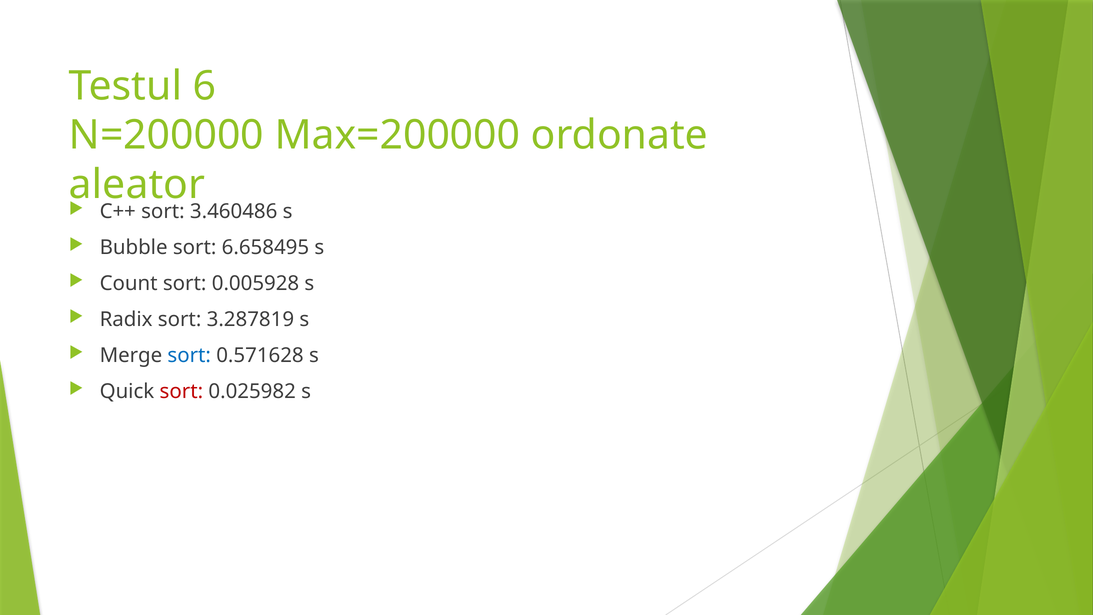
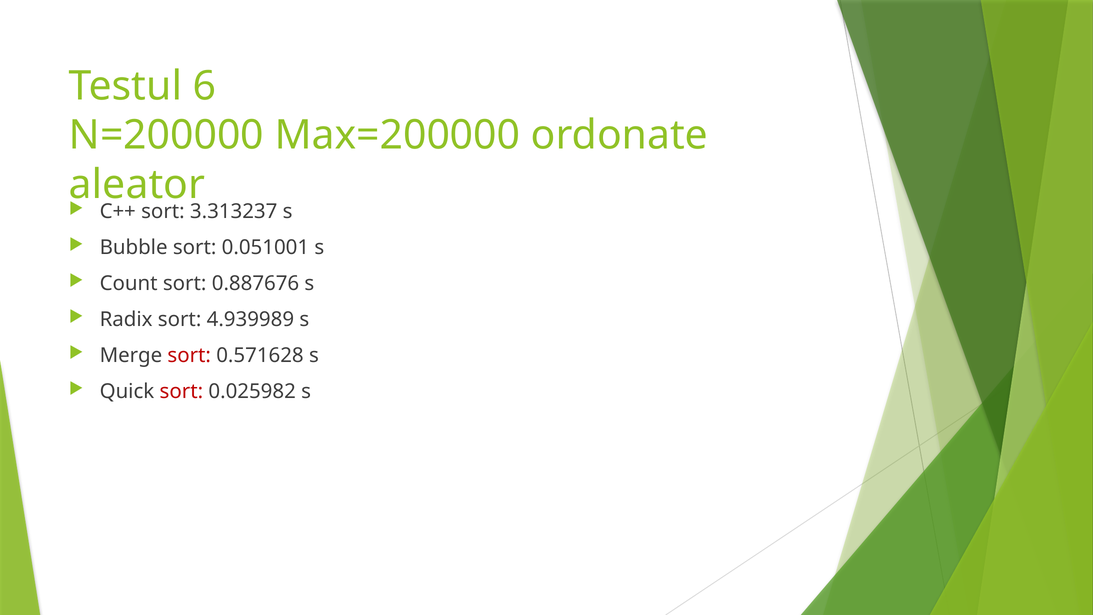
3.460486: 3.460486 -> 3.313237
6.658495: 6.658495 -> 0.051001
0.005928: 0.005928 -> 0.887676
3.287819: 3.287819 -> 4.939989
sort at (189, 355) colour: blue -> red
